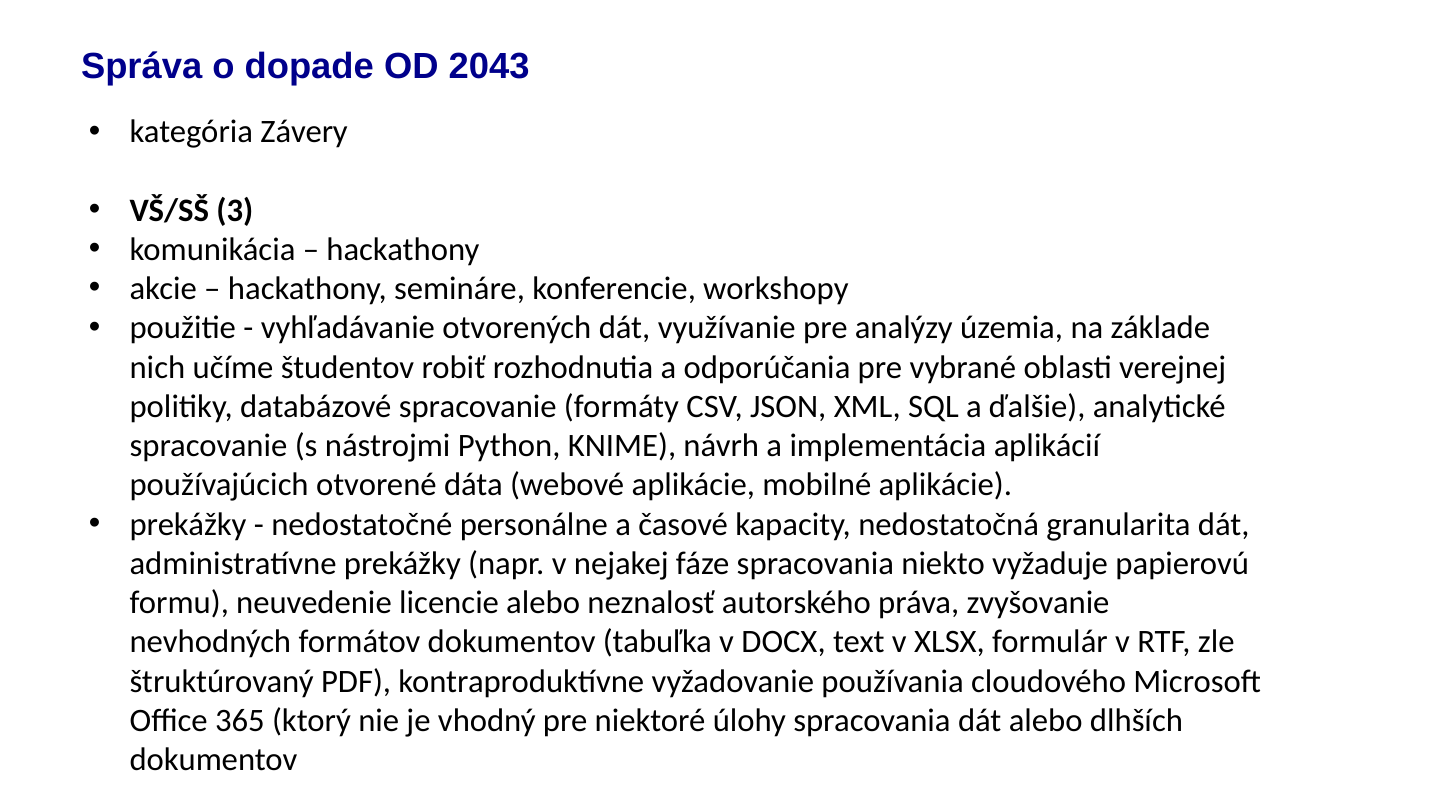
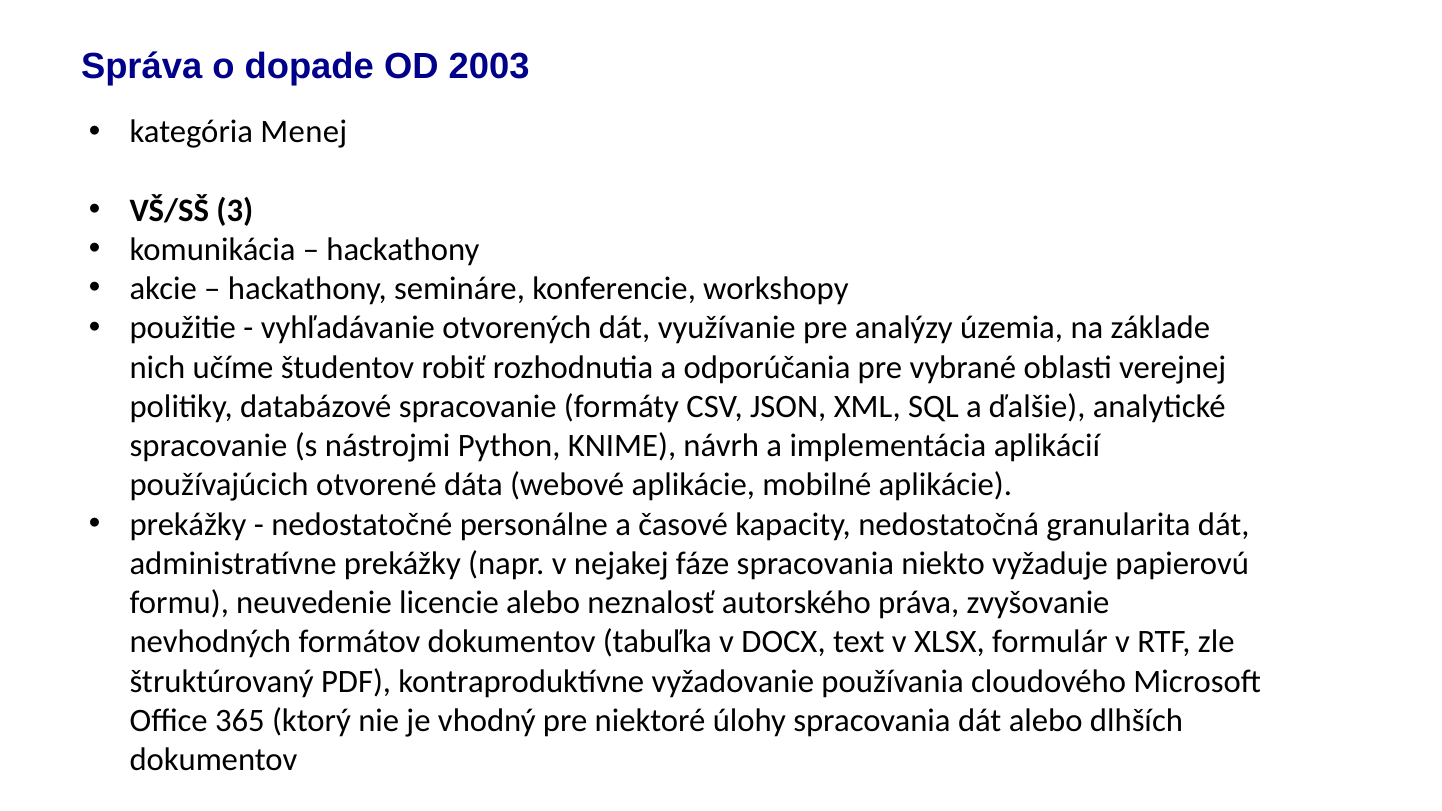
2043: 2043 -> 2003
Závery: Závery -> Menej
